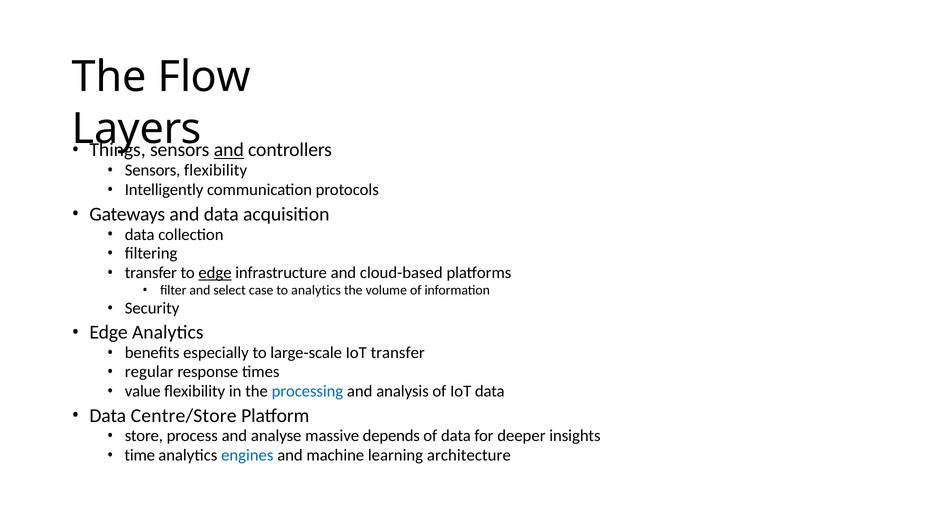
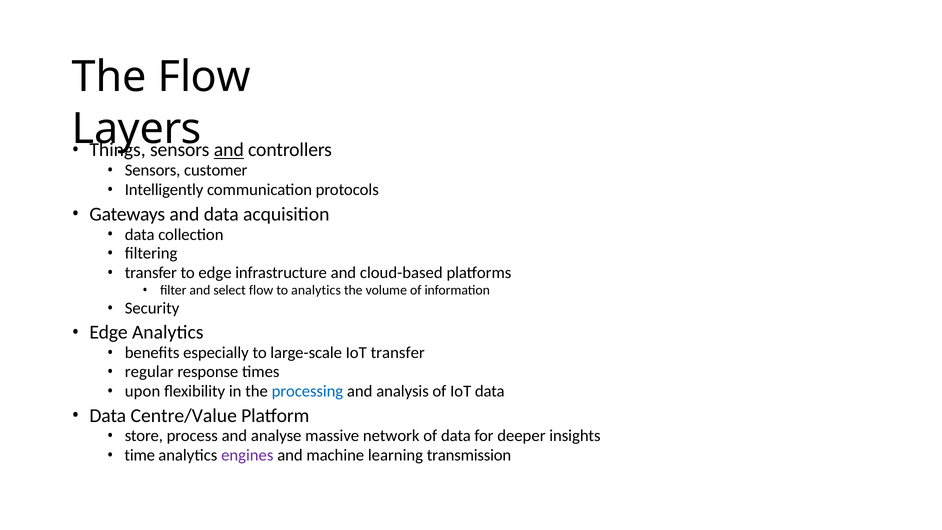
Sensors flexibility: flexibility -> customer
edge at (215, 273) underline: present -> none
select case: case -> flow
value: value -> upon
Centre/Store: Centre/Store -> Centre/Value
depends: depends -> network
engines colour: blue -> purple
architecture: architecture -> transmission
